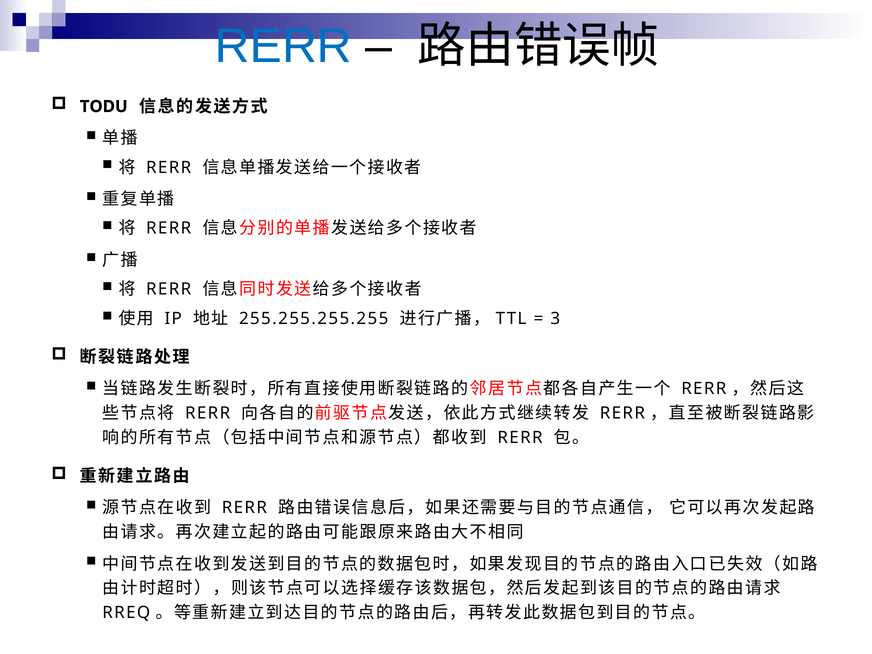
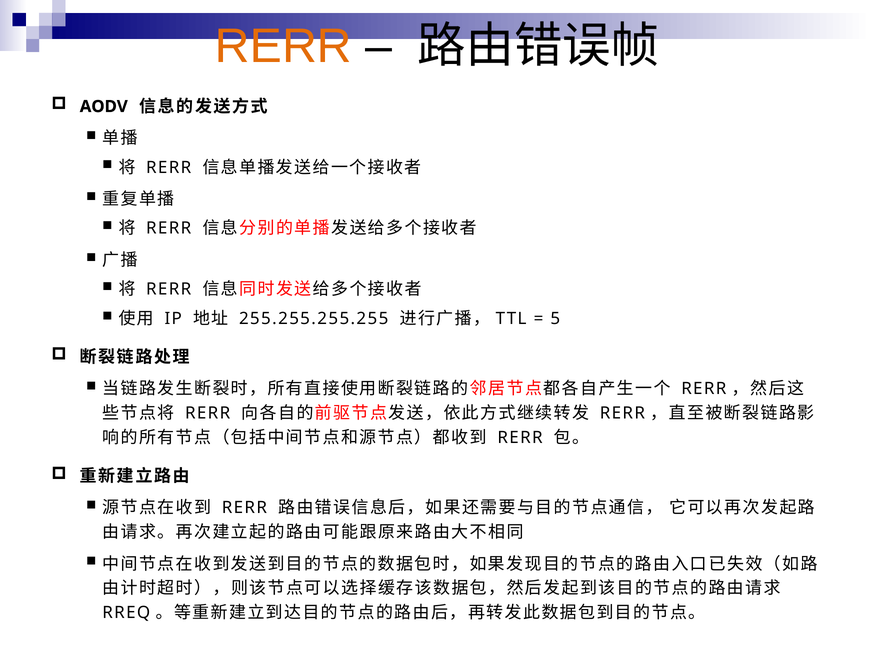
RERR at (283, 46) colour: blue -> orange
TODU: TODU -> AODV
3: 3 -> 5
